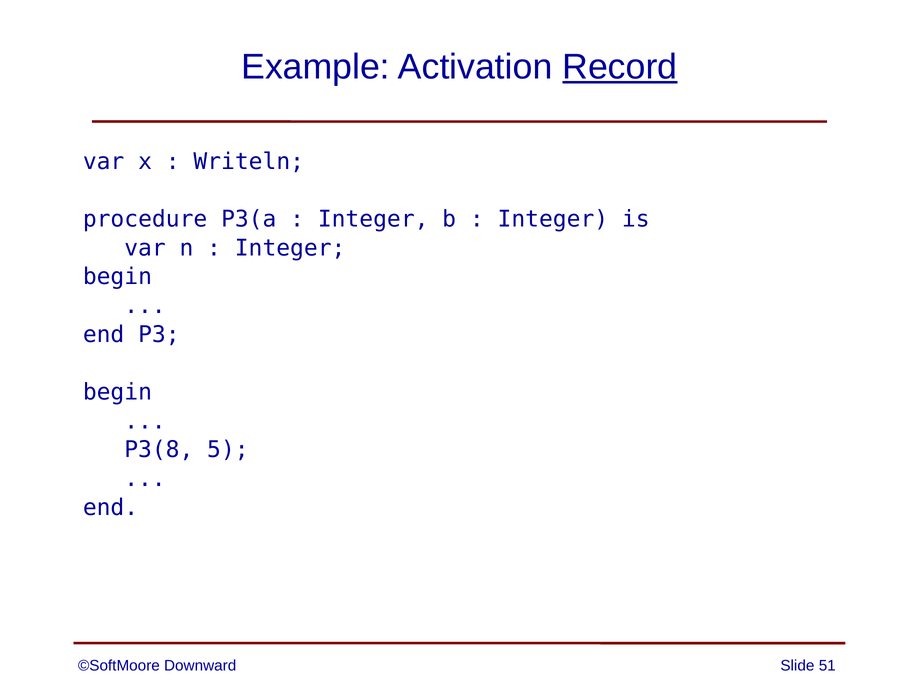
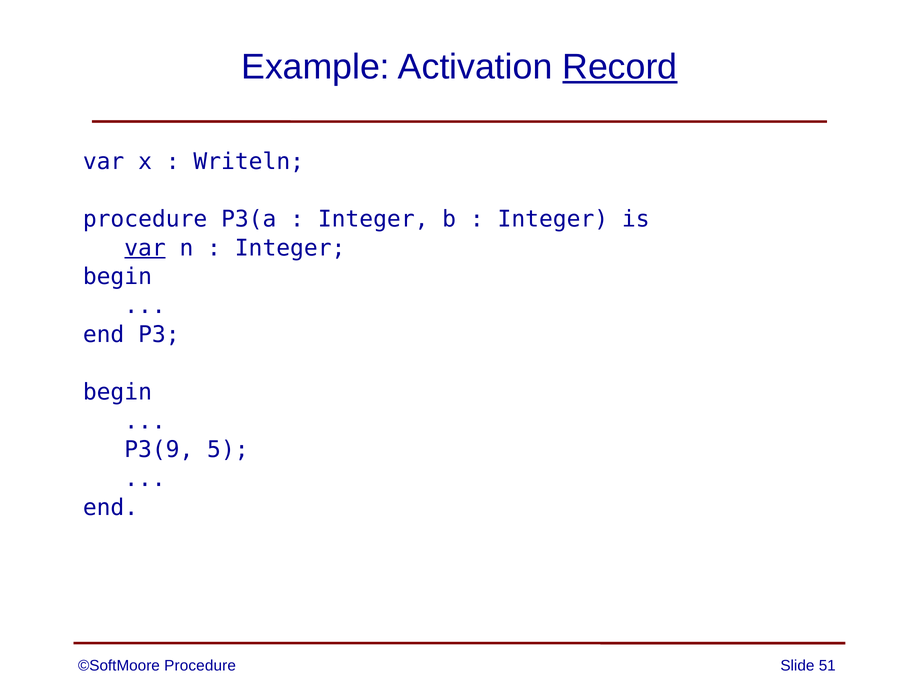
var at (145, 248) underline: none -> present
P3(8: P3(8 -> P3(9
©SoftMoore Downward: Downward -> Procedure
